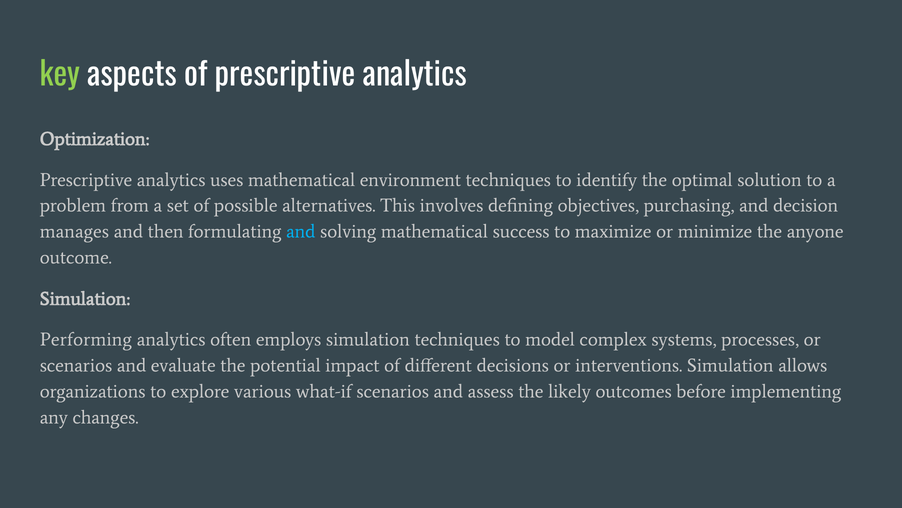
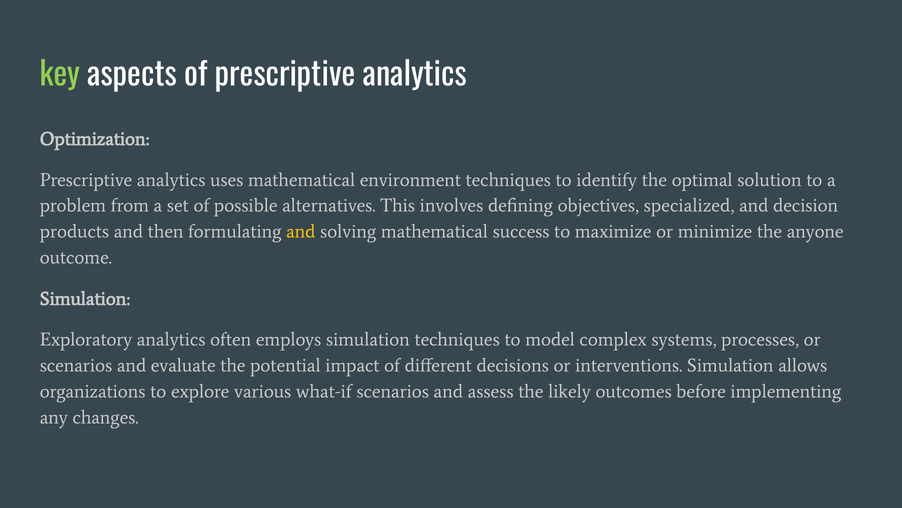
purchasing: purchasing -> specialized
manages: manages -> products
and at (301, 231) colour: light blue -> yellow
Performing: Performing -> Exploratory
